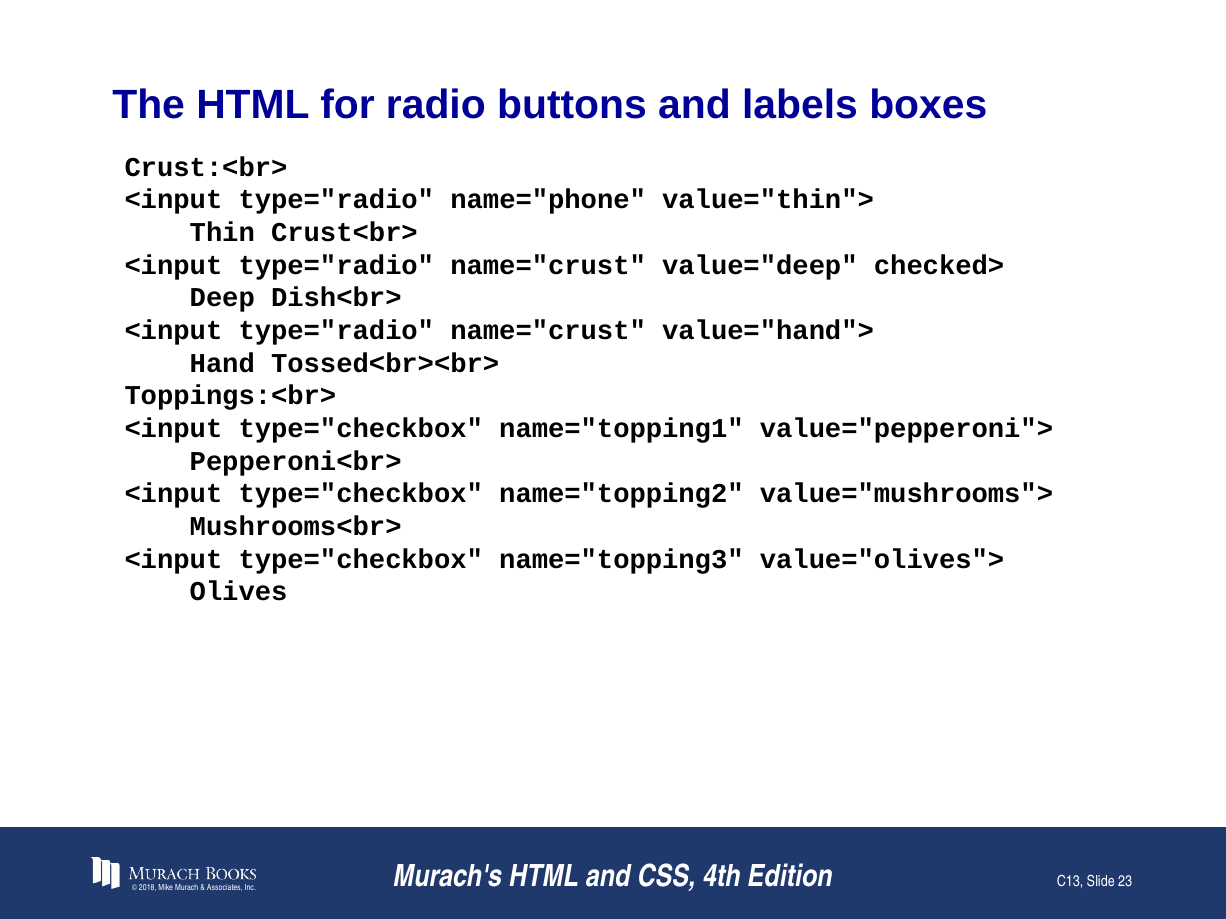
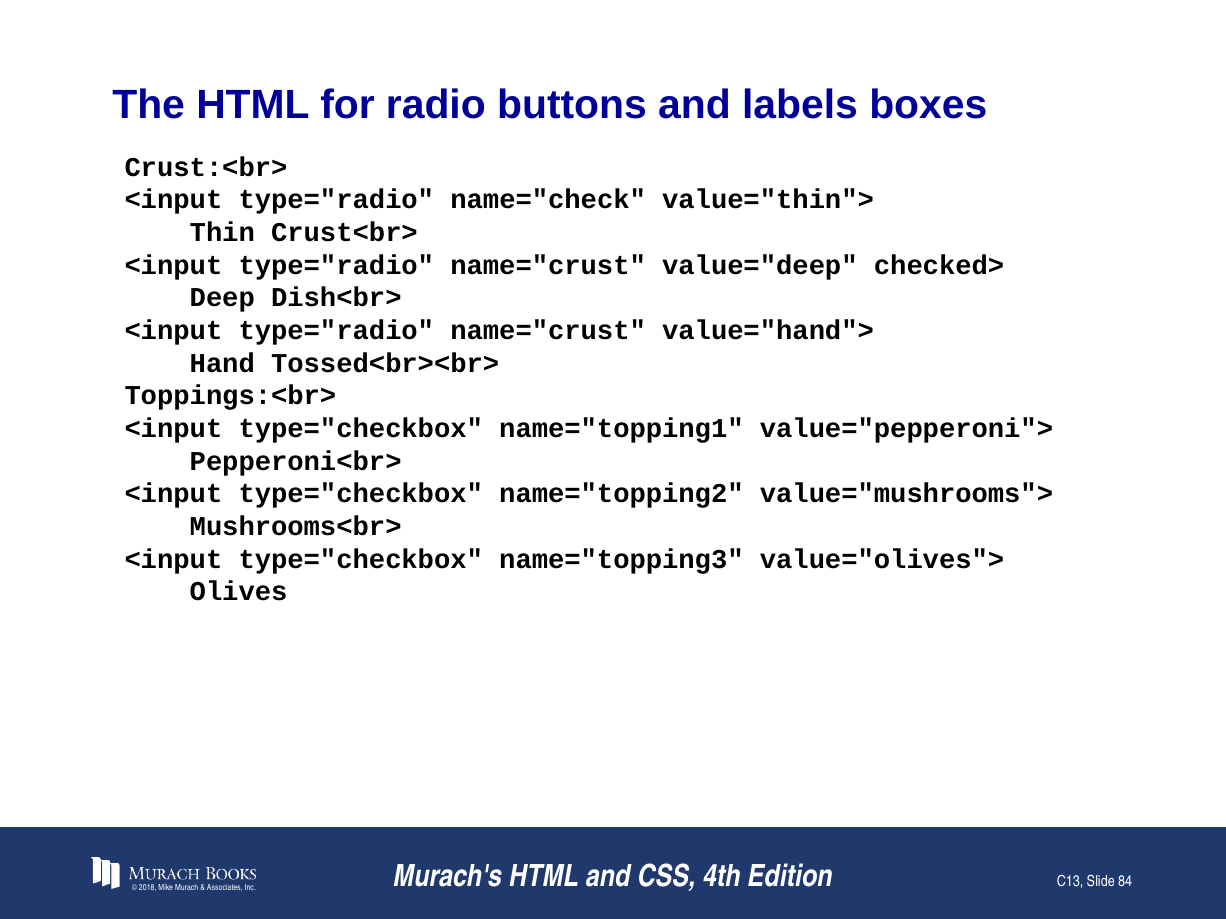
name="phone: name="phone -> name="check
23: 23 -> 84
